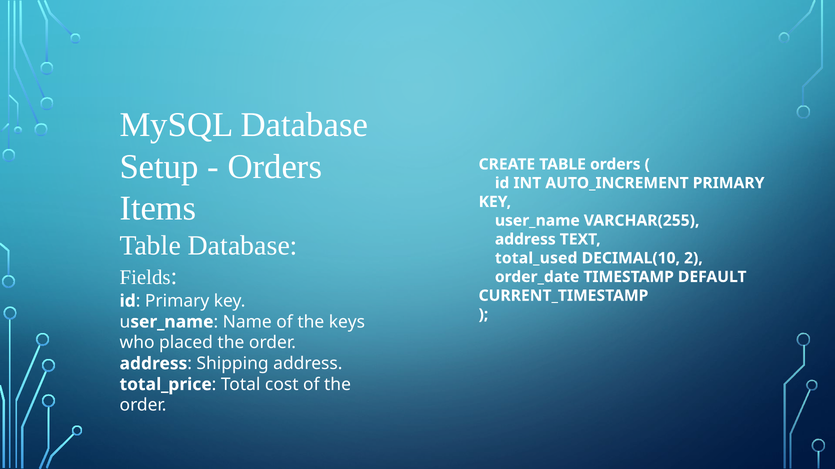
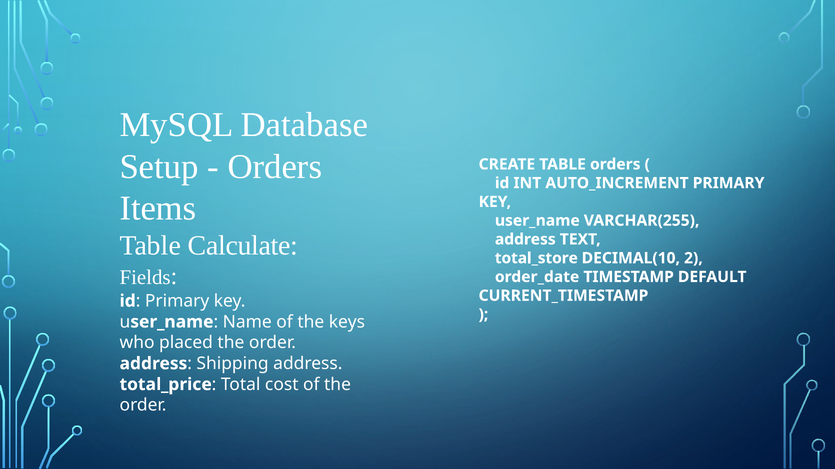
Table Database: Database -> Calculate
total_used: total_used -> total_store
